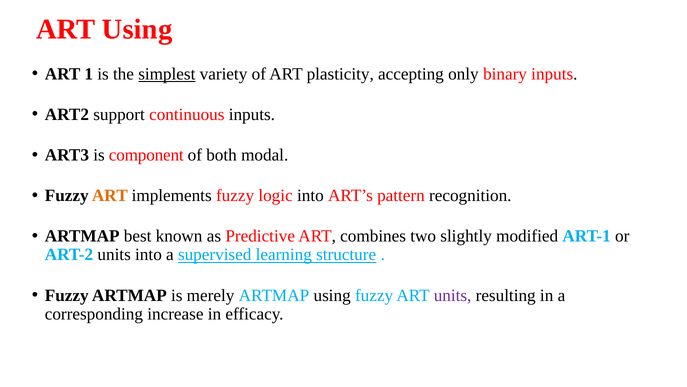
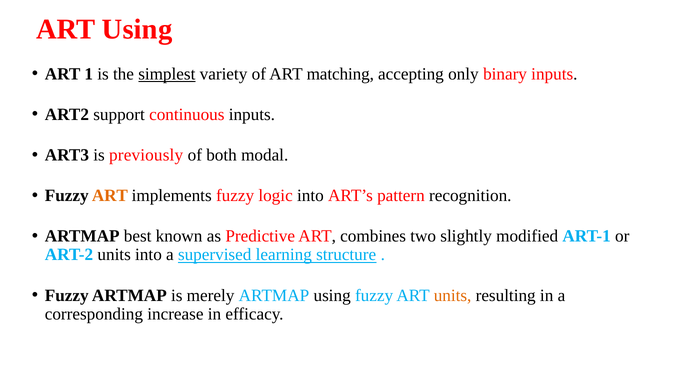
plasticity: plasticity -> matching
component: component -> previously
units at (453, 295) colour: purple -> orange
